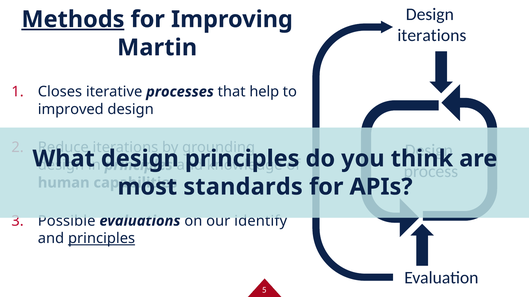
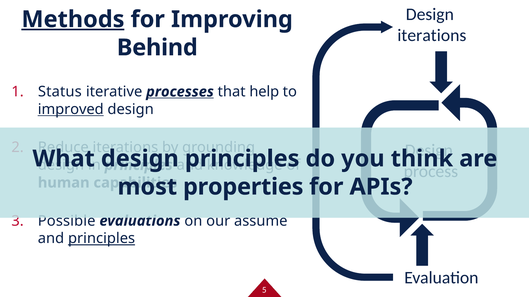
Martin: Martin -> Behind
Closes: Closes -> Status
processes underline: none -> present
improved underline: none -> present
standards: standards -> properties
identify: identify -> assume
